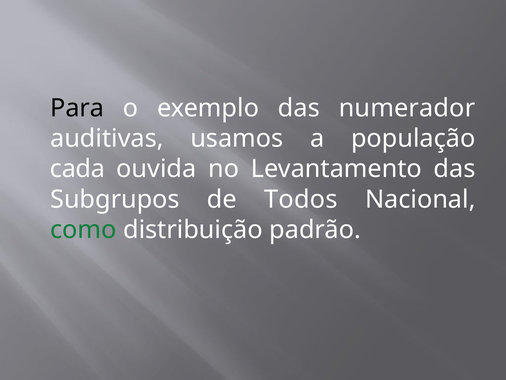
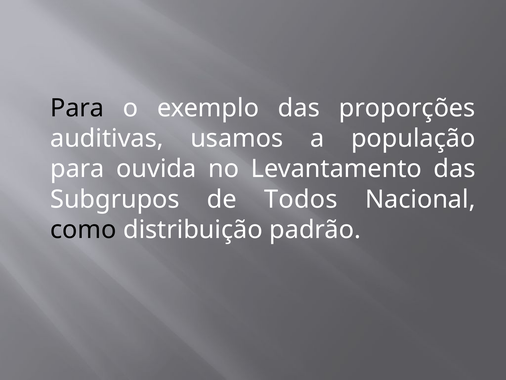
numerador: numerador -> proporções
cada at (77, 169): cada -> para
como colour: green -> black
